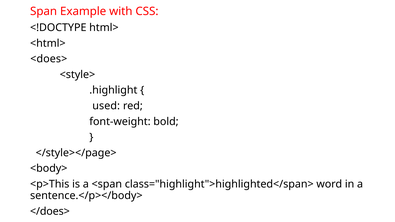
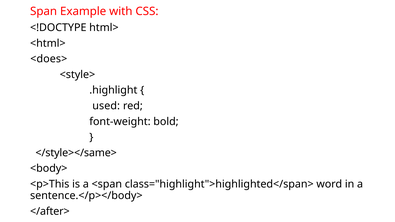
</style></page>: </style></page> -> </style></same>
</does>: </does> -> </after>
